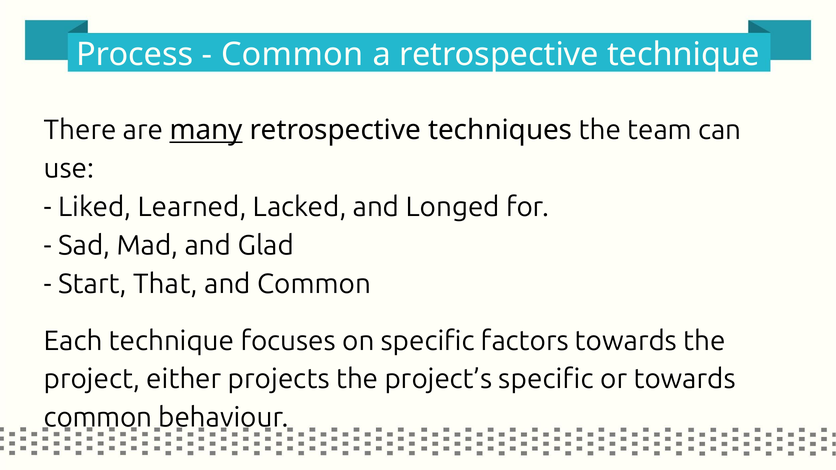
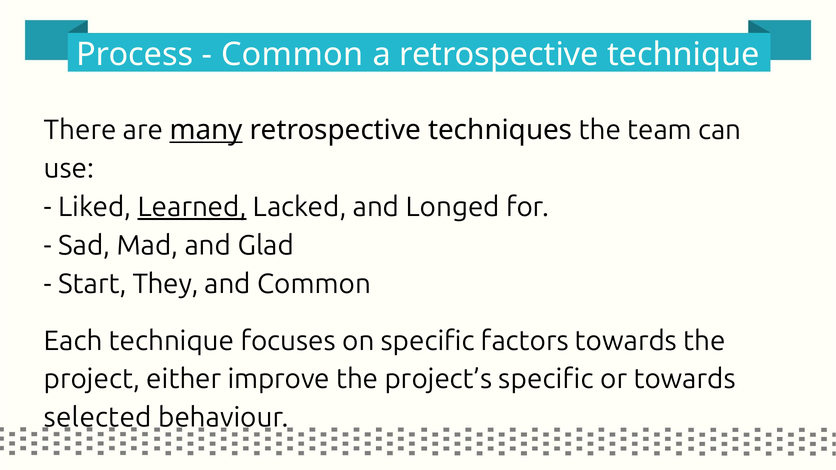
Learned underline: none -> present
That: That -> They
projects: projects -> improve
common at (98, 418): common -> selected
